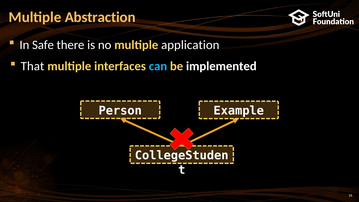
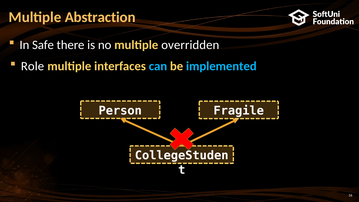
application: application -> overridden
That: That -> Role
implemented colour: white -> light blue
Example: Example -> Fragile
